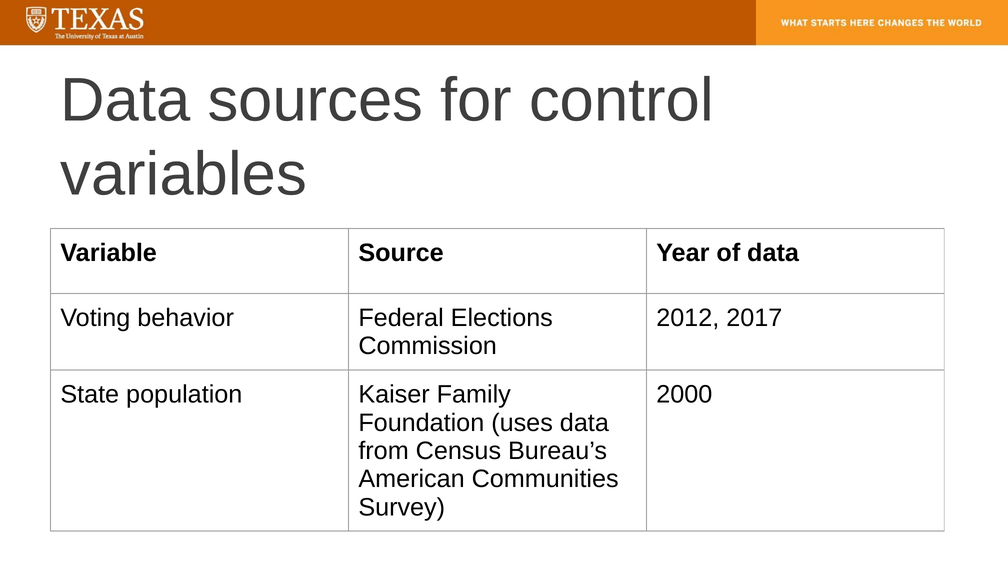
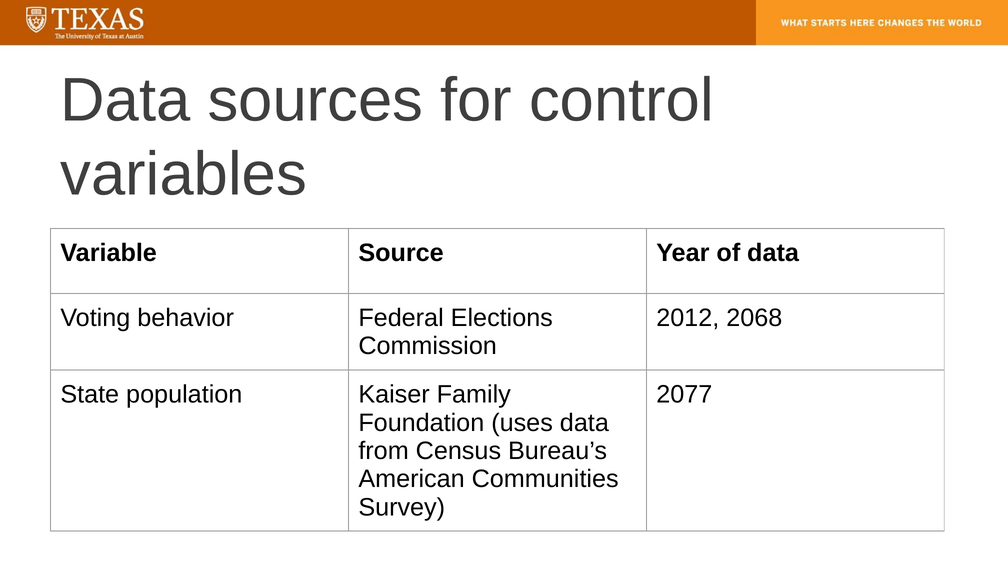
2017: 2017 -> 2068
2000: 2000 -> 2077
